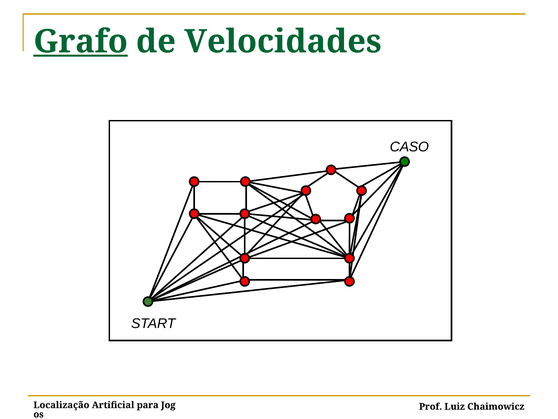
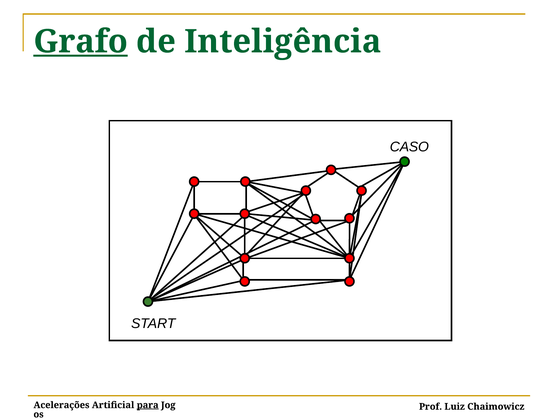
Velocidades: Velocidades -> Inteligência
Localização: Localização -> Acelerações
para underline: none -> present
